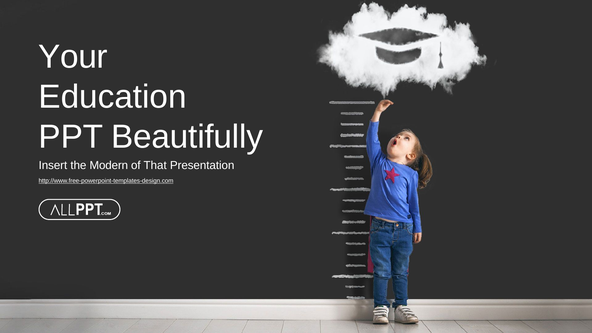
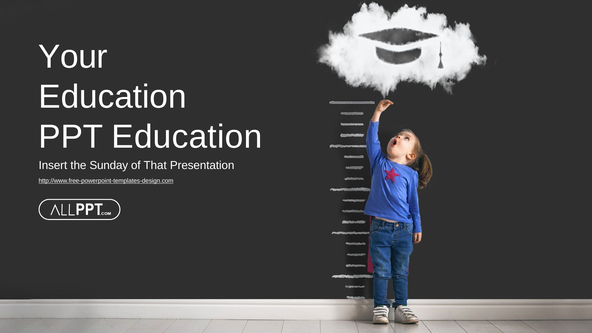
PPT Beautifully: Beautifully -> Education
Modern: Modern -> Sunday
